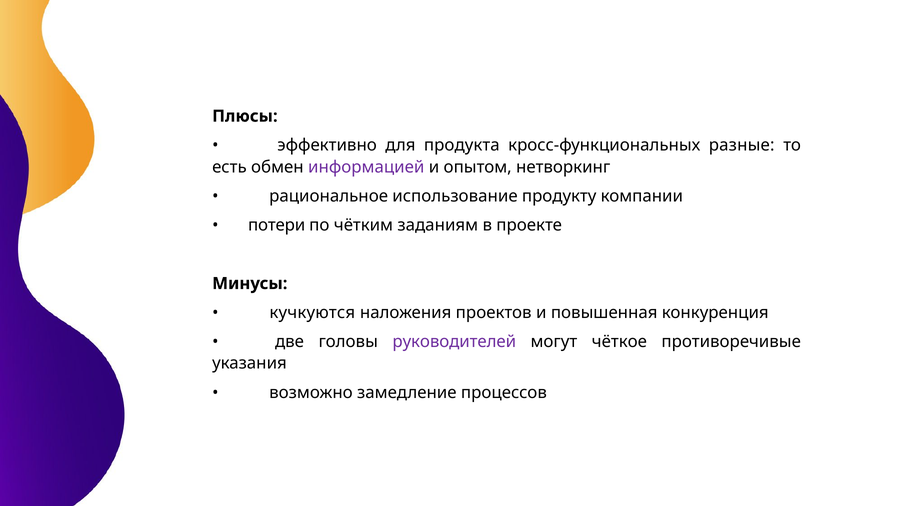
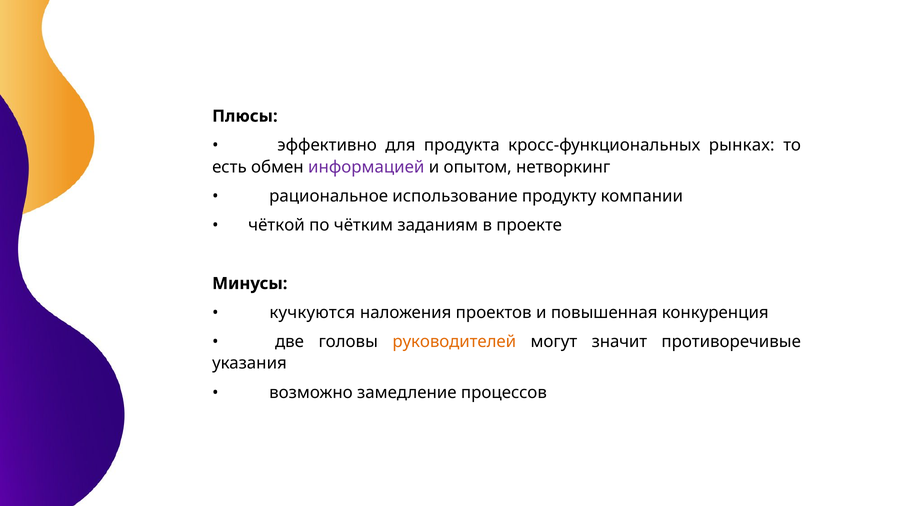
разные: разные -> рынках
потери: потери -> чёткой
руководителей colour: purple -> orange
чёткое: чёткое -> значит
